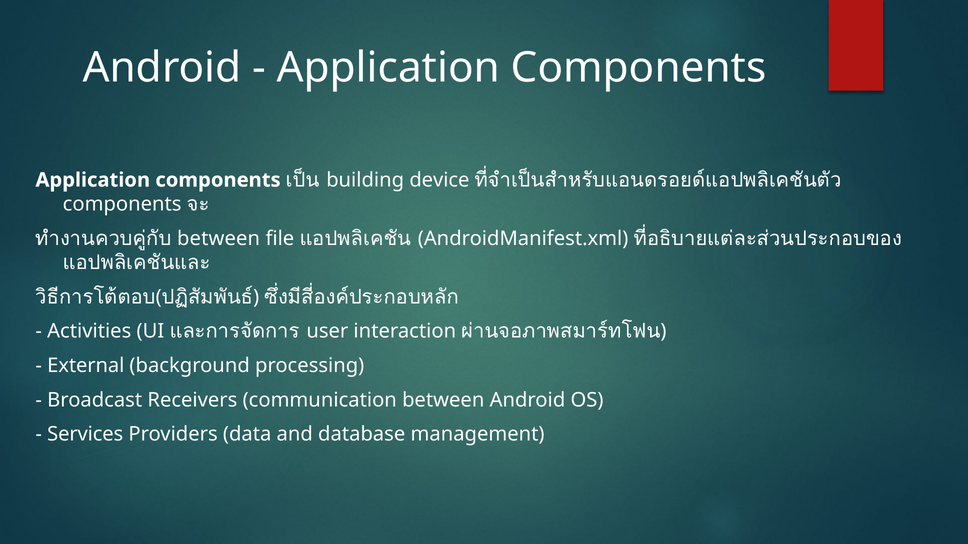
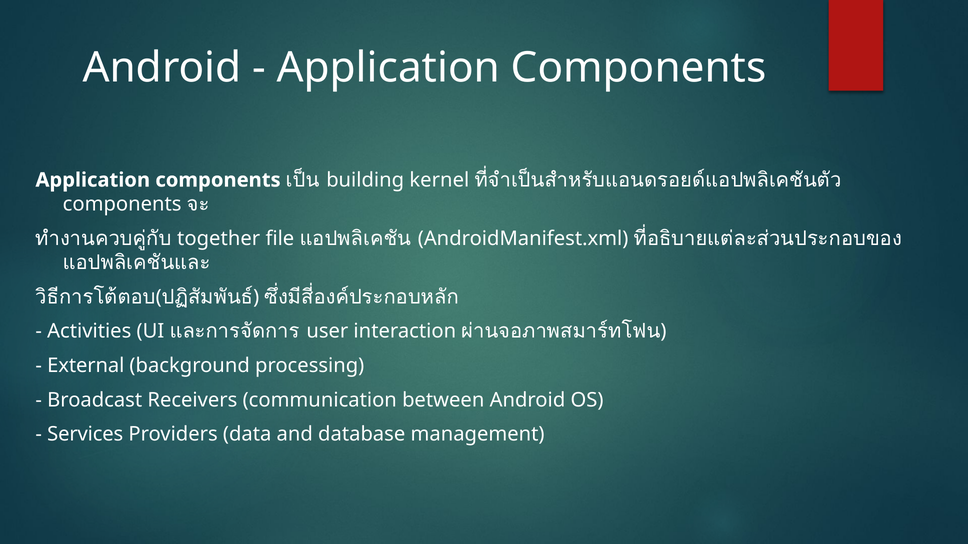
device: device -> kernel
between at (219, 239): between -> together
